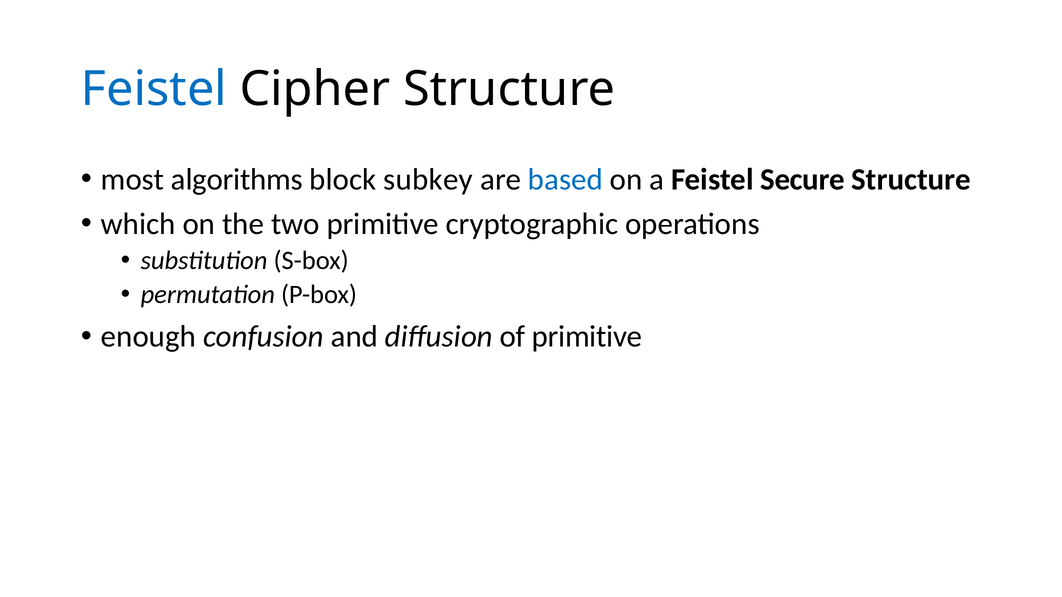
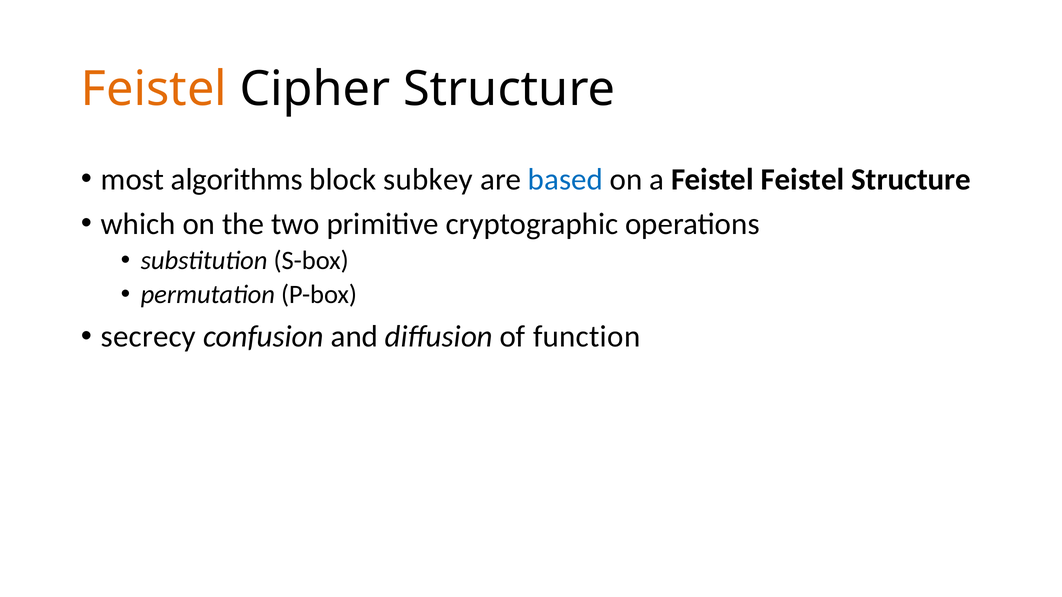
Feistel at (154, 89) colour: blue -> orange
Feistel Secure: Secure -> Feistel
enough: enough -> secrecy
of primitive: primitive -> function
